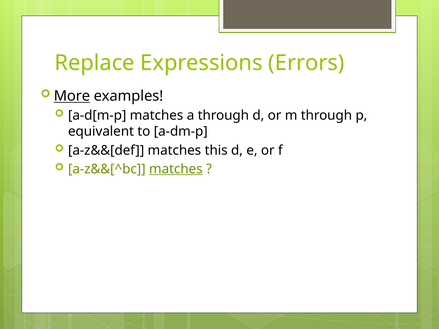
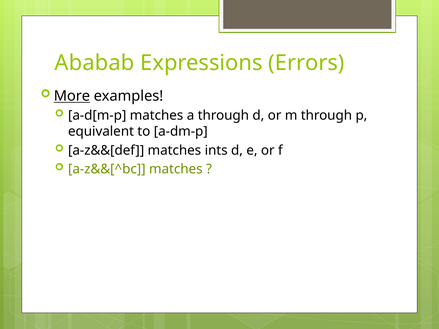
Replace: Replace -> Ababab
this: this -> ints
matches at (176, 169) underline: present -> none
